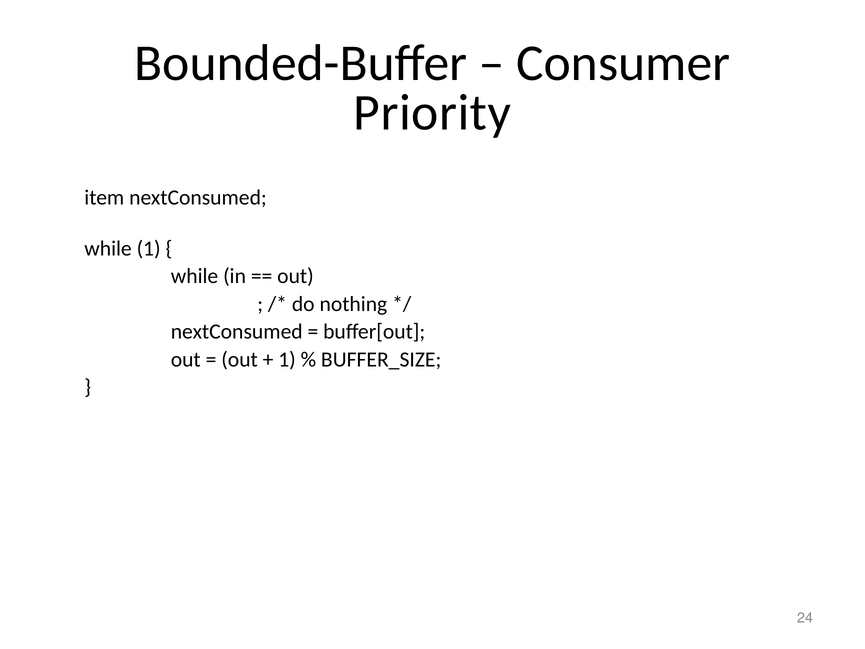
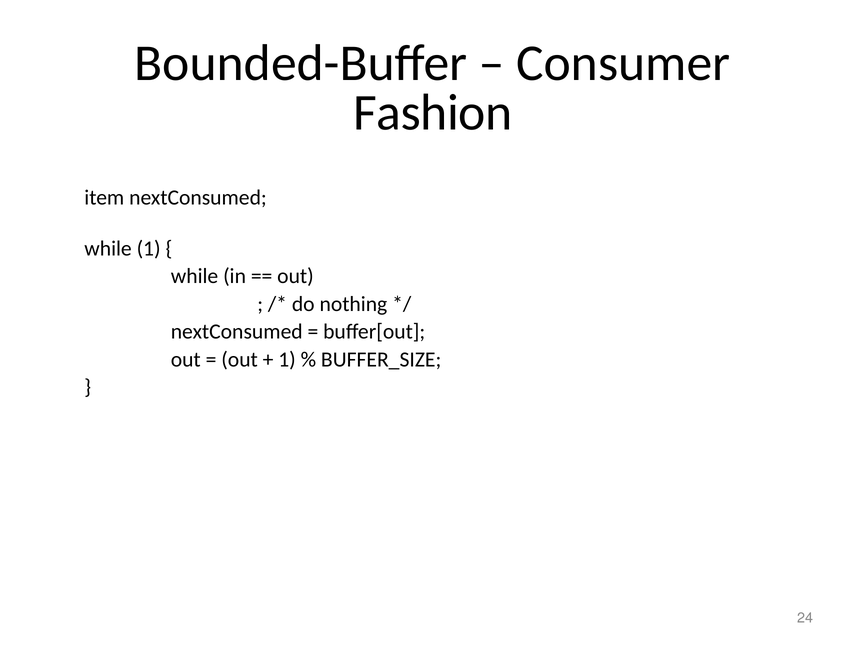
Priority: Priority -> Fashion
